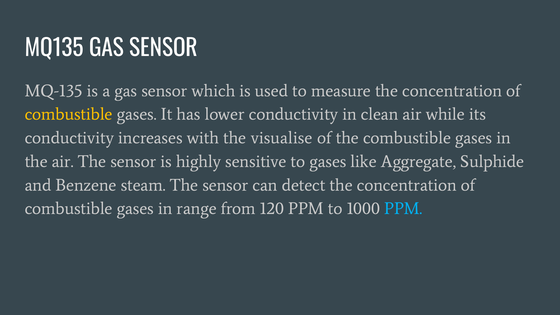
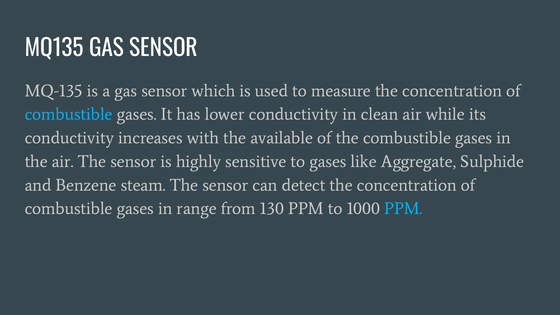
combustible at (69, 114) colour: yellow -> light blue
visualise: visualise -> available
120: 120 -> 130
